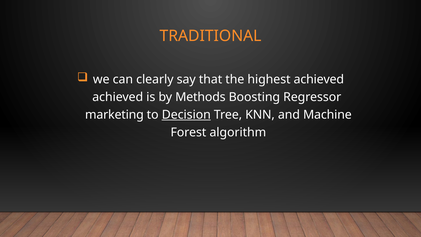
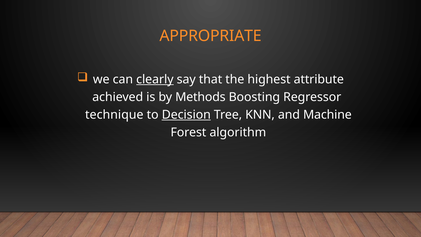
TRADITIONAL: TRADITIONAL -> APPROPRIATE
clearly underline: none -> present
highest achieved: achieved -> attribute
marketing: marketing -> technique
